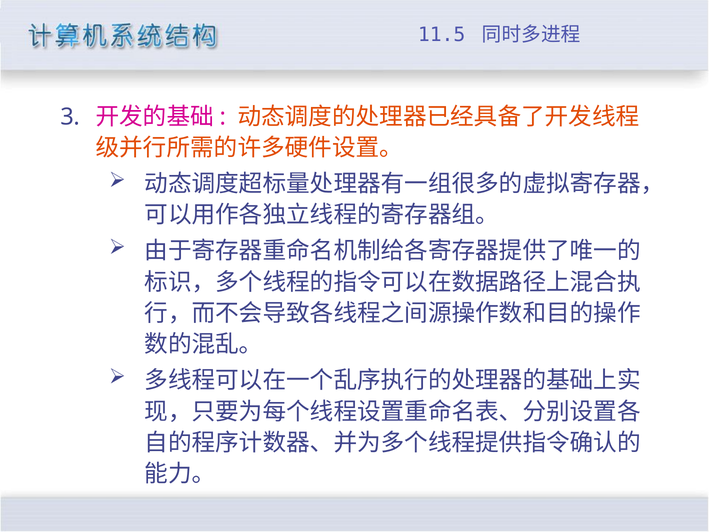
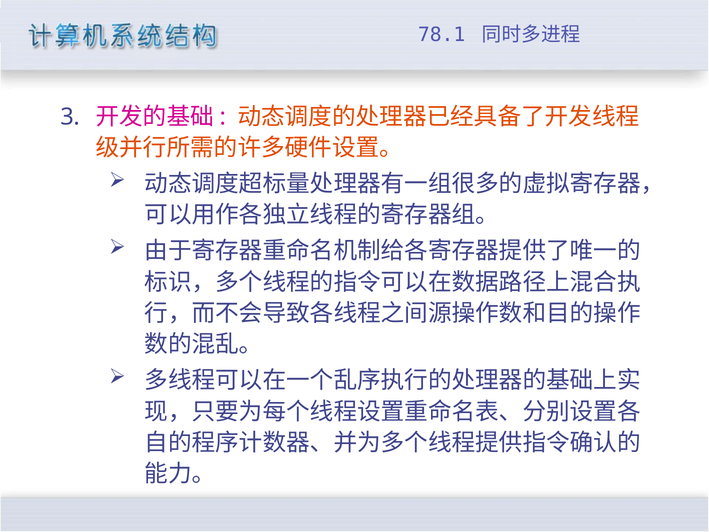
11.5: 11.5 -> 78.1
